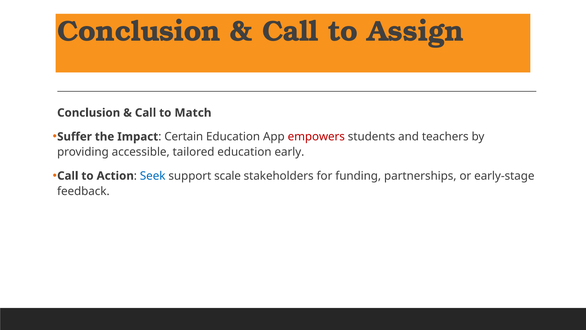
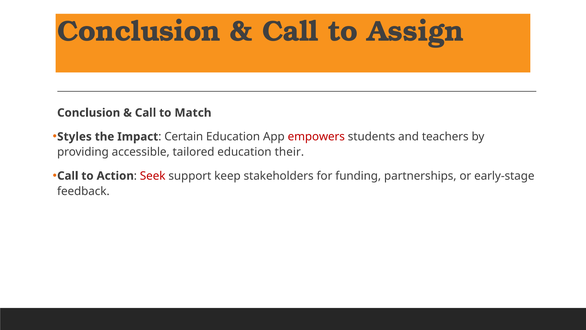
Suffer: Suffer -> Styles
early: early -> their
Seek colour: blue -> red
scale: scale -> keep
